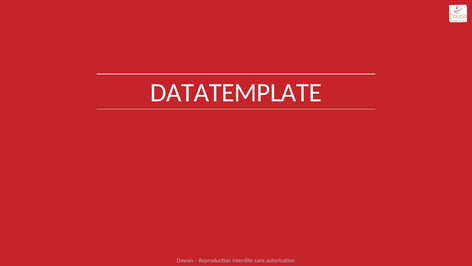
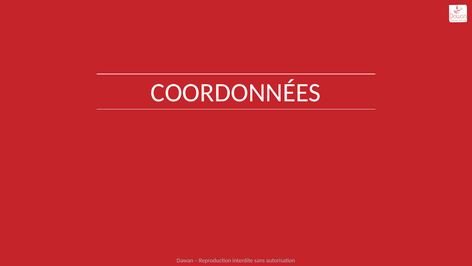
DATATEMPLATE: DATATEMPLATE -> COORDONNÉES
